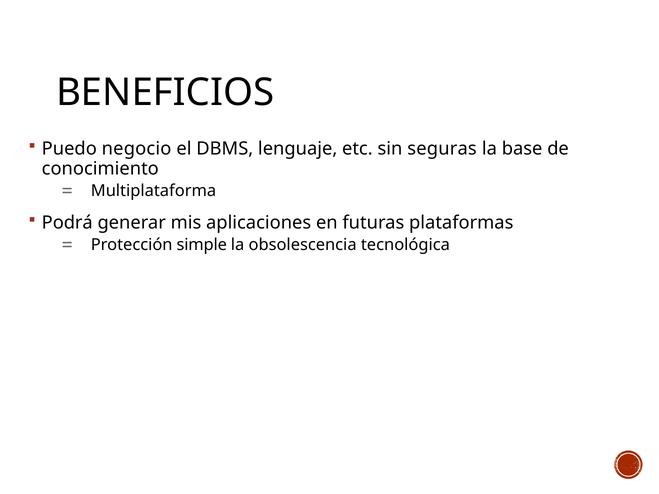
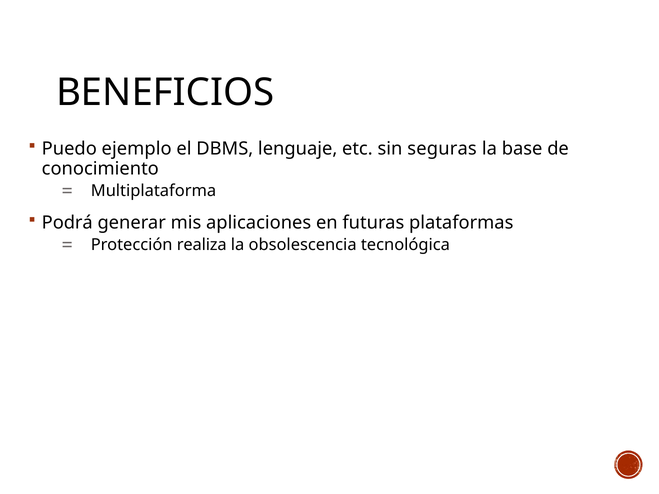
negocio: negocio -> ejemplo
simple: simple -> realiza
